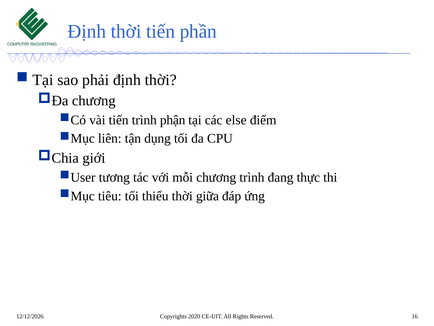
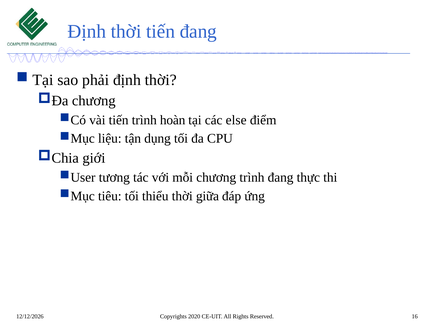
tiến phần: phần -> đang
phận: phận -> hoàn
liên: liên -> liệu
